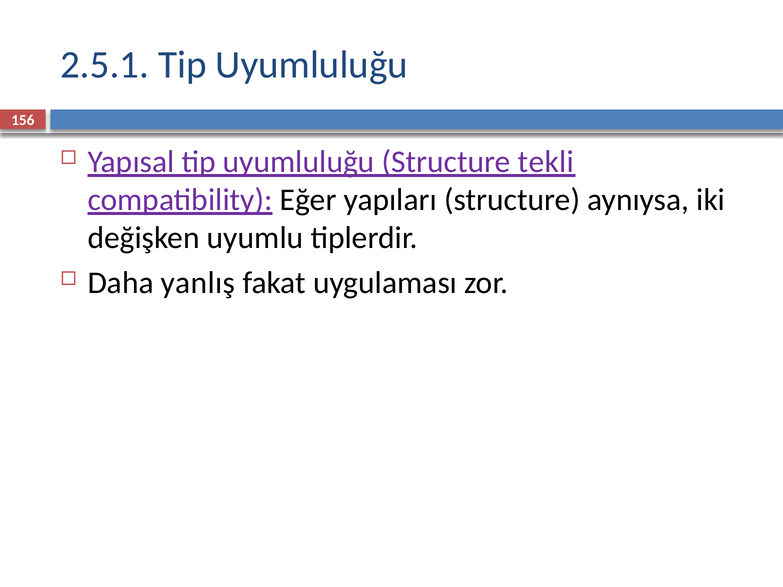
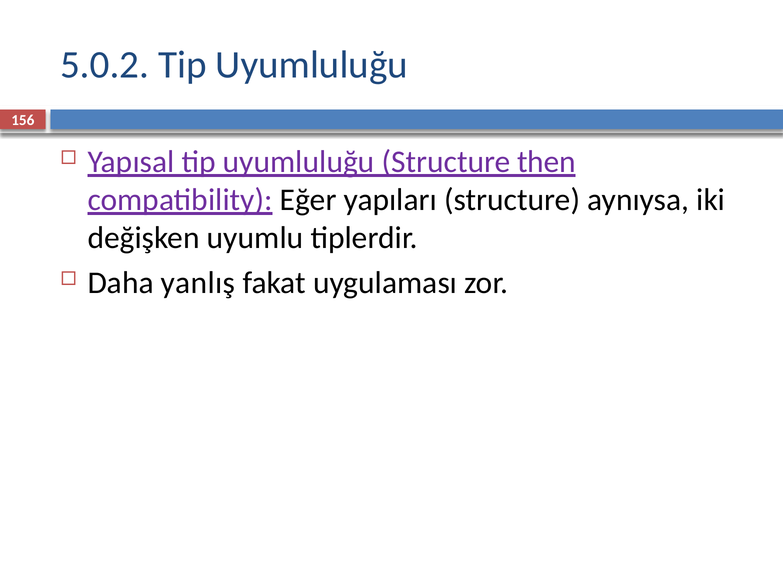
2.5.1: 2.5.1 -> 5.0.2
tekli: tekli -> then
